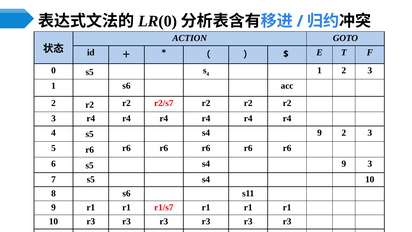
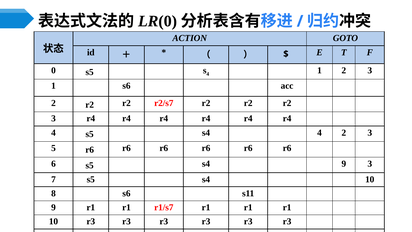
4 s5 s4 9: 9 -> 4
